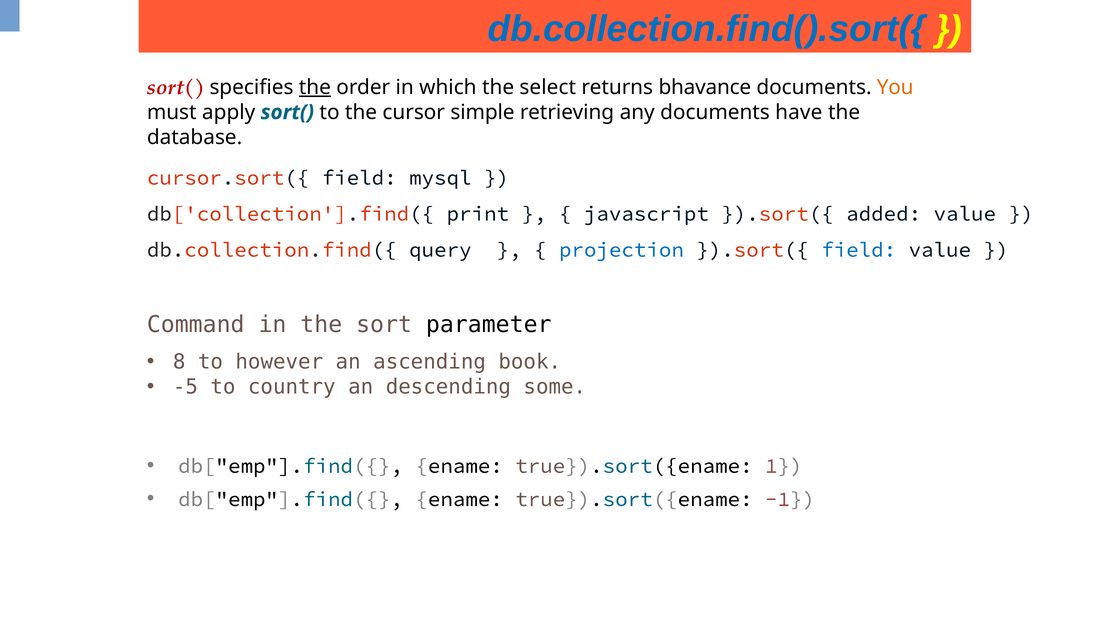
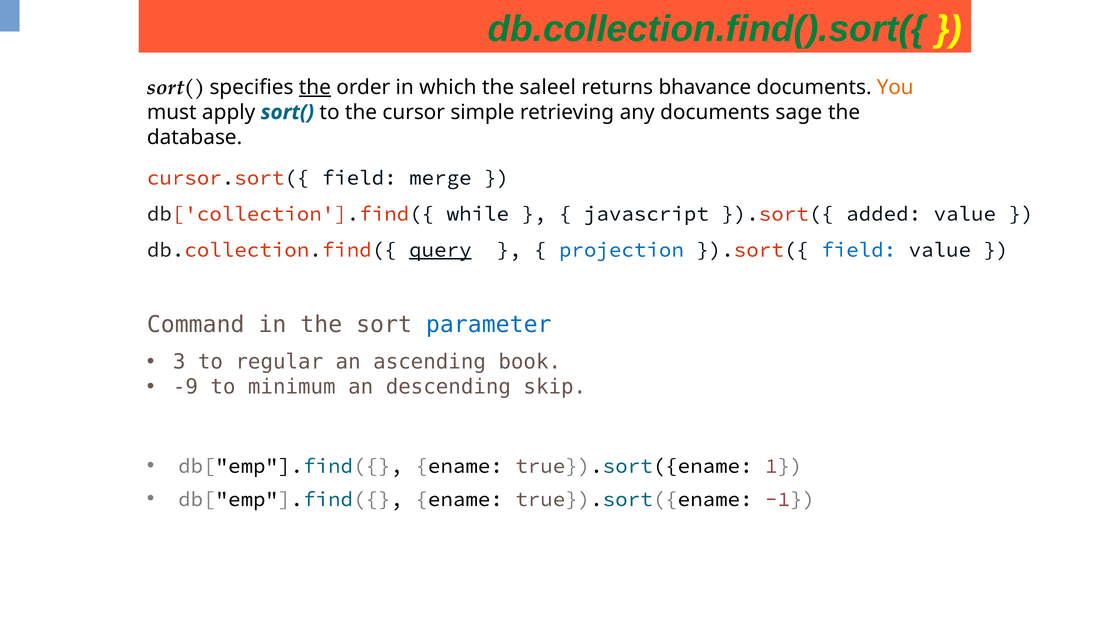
db.collection.find().sort({ colour: blue -> green
sort( at (176, 87) colour: red -> black
select: select -> saleel
have: have -> sage
mysql: mysql -> merge
print: print -> while
query underline: none -> present
parameter colour: black -> blue
8: 8 -> 3
however: however -> regular
-5: -5 -> -9
country: country -> minimum
some: some -> skip
